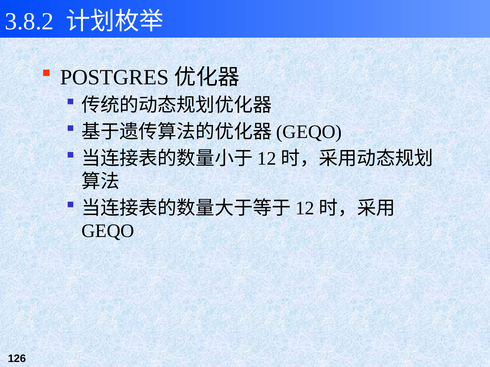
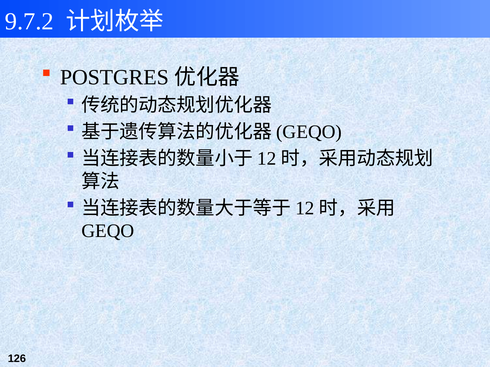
3.8.2: 3.8.2 -> 9.7.2
